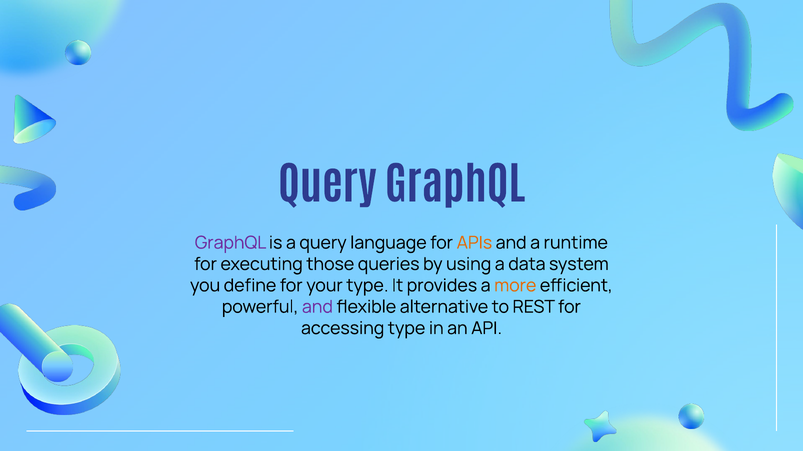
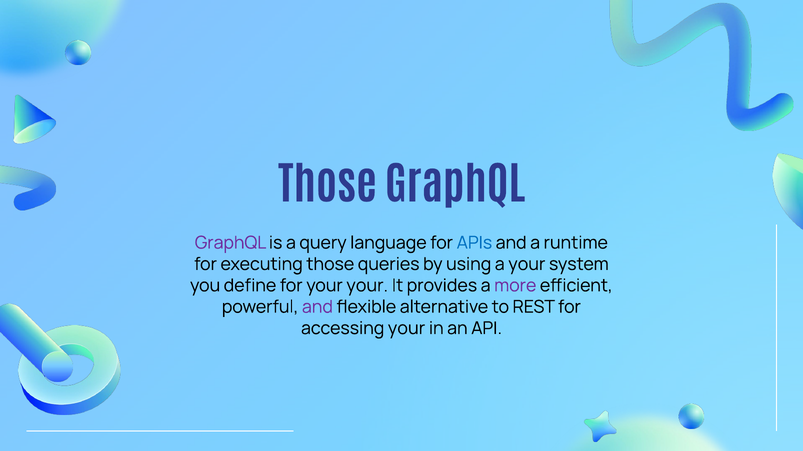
Query at (327, 187): Query -> Those
APIs colour: orange -> blue
a data: data -> your
your type: type -> your
more colour: orange -> purple
accessing type: type -> your
